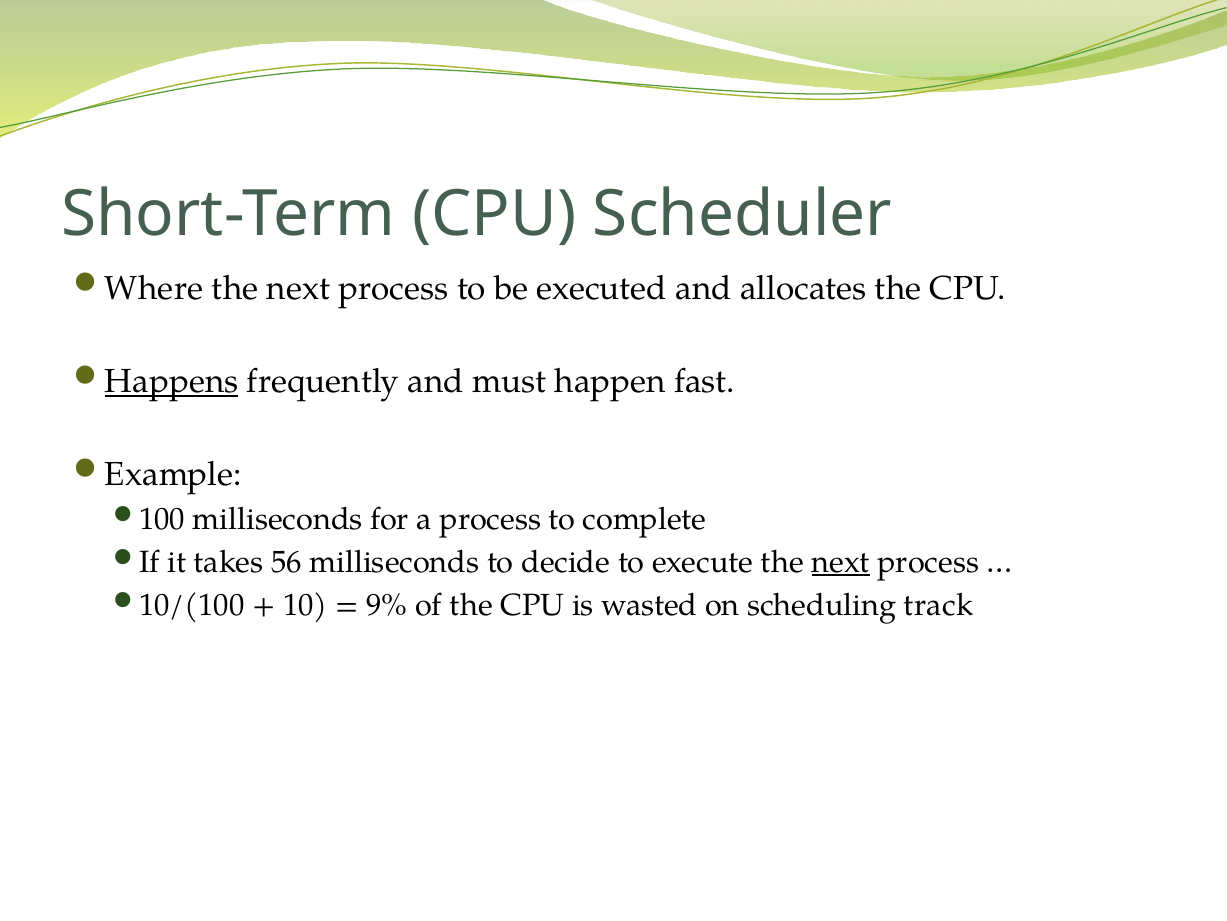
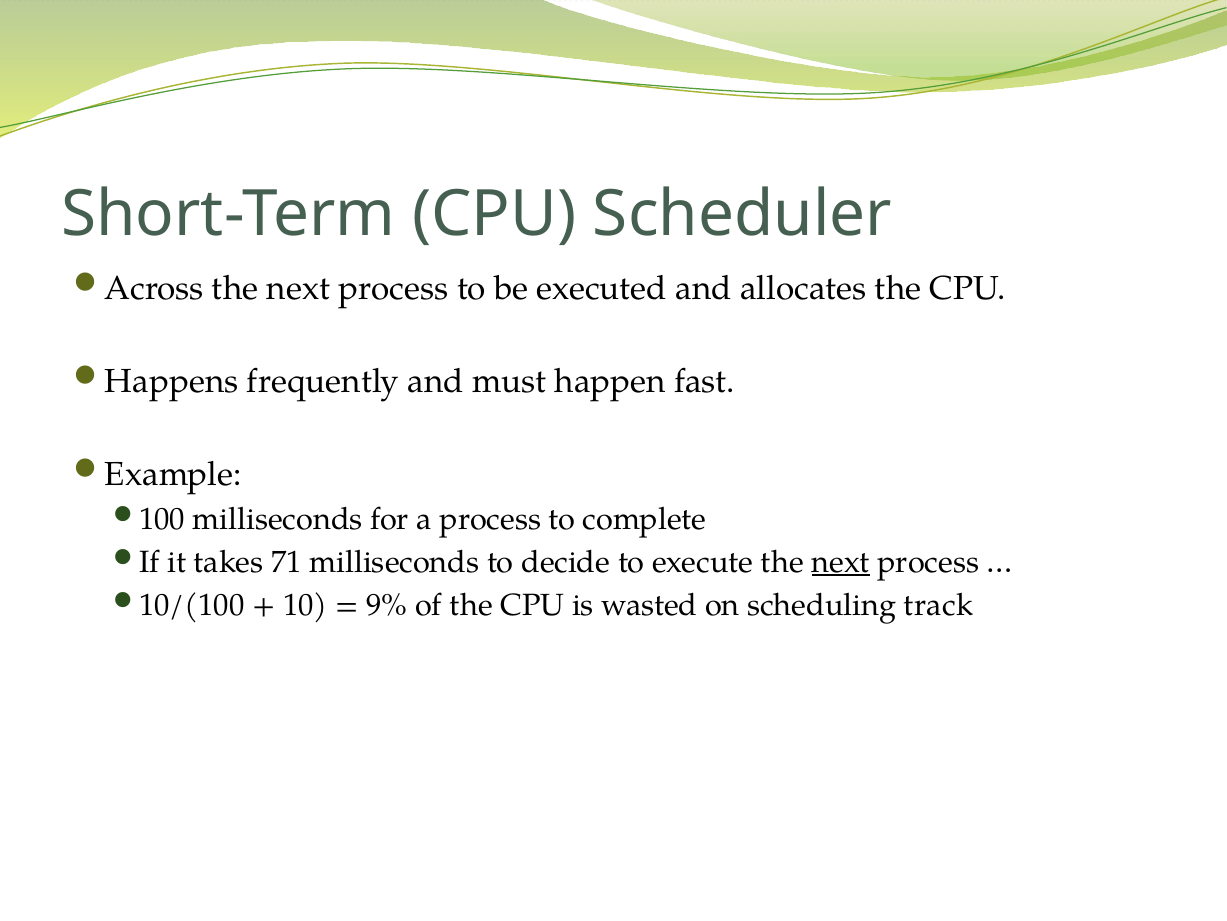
Where: Where -> Across
Happens underline: present -> none
56: 56 -> 71
